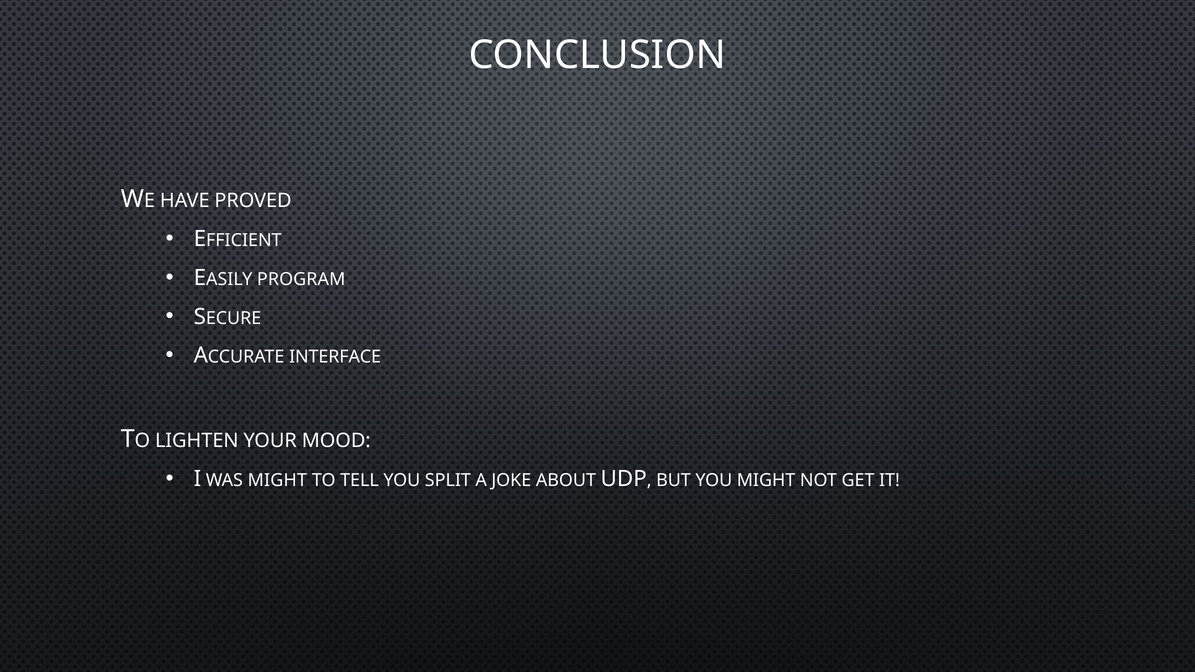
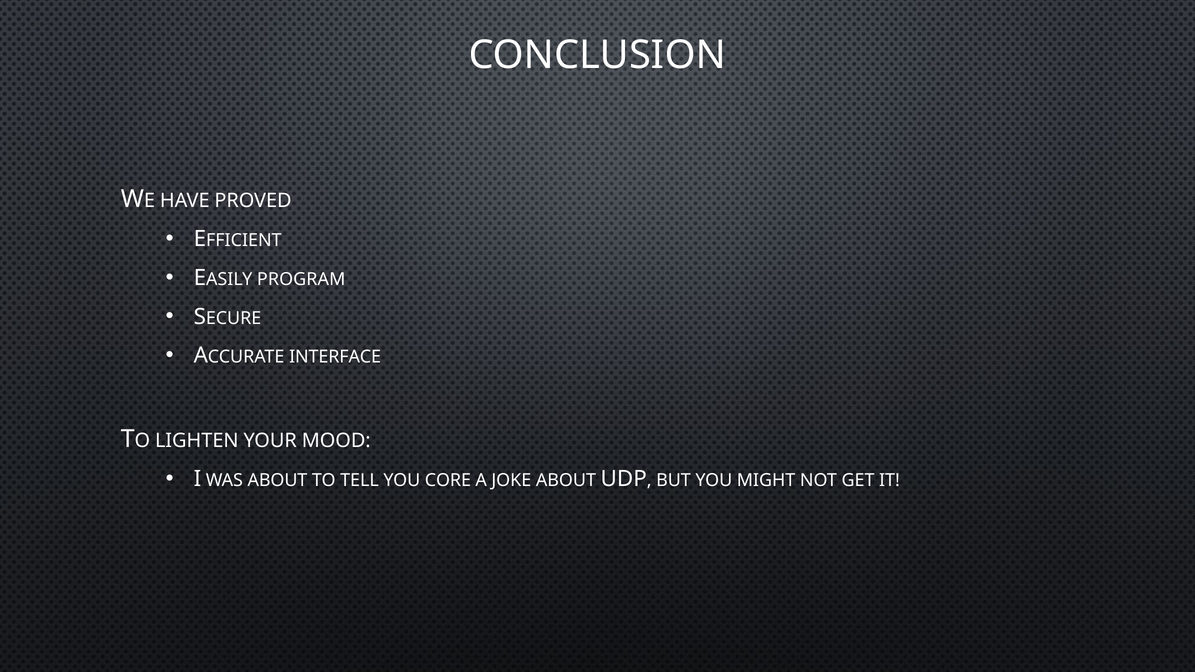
WAS MIGHT: MIGHT -> ABOUT
SPLIT: SPLIT -> CORE
